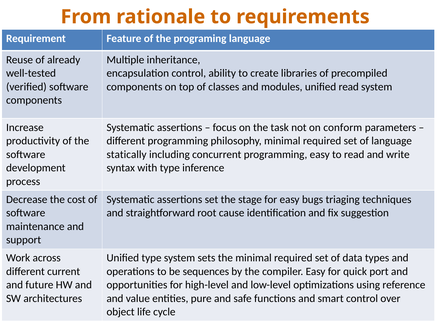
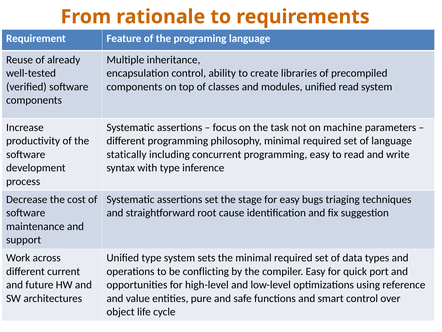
conform: conform -> machine
sequences: sequences -> conflicting
